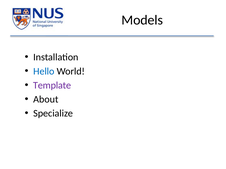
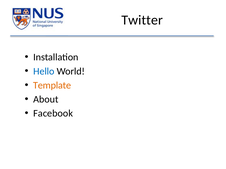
Models: Models -> Twitter
Template colour: purple -> orange
Specialize: Specialize -> Facebook
